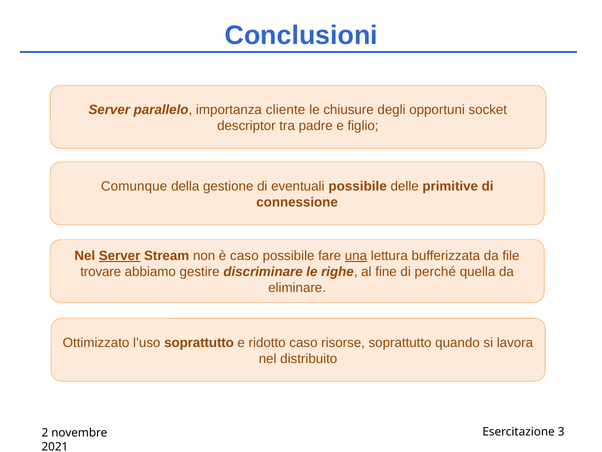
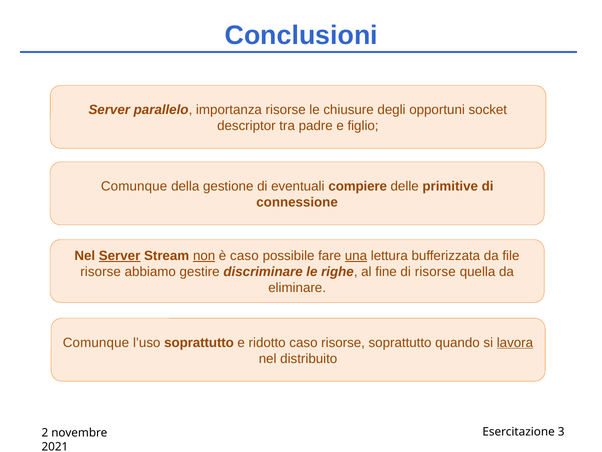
importanza cliente: cliente -> risorse
eventuali possibile: possibile -> compiere
non underline: none -> present
trovare at (101, 272): trovare -> risorse
di perché: perché -> risorse
Ottimizzato at (96, 342): Ottimizzato -> Comunque
lavora underline: none -> present
